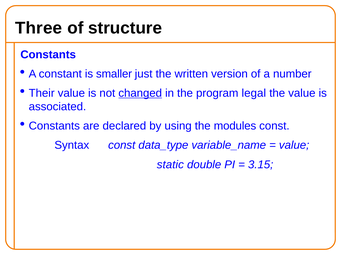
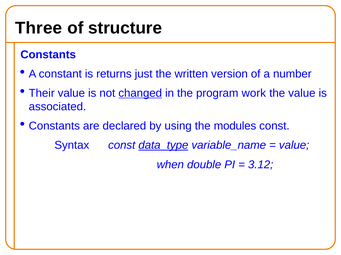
smaller: smaller -> returns
legal: legal -> work
data_type underline: none -> present
static: static -> when
3.15: 3.15 -> 3.12
